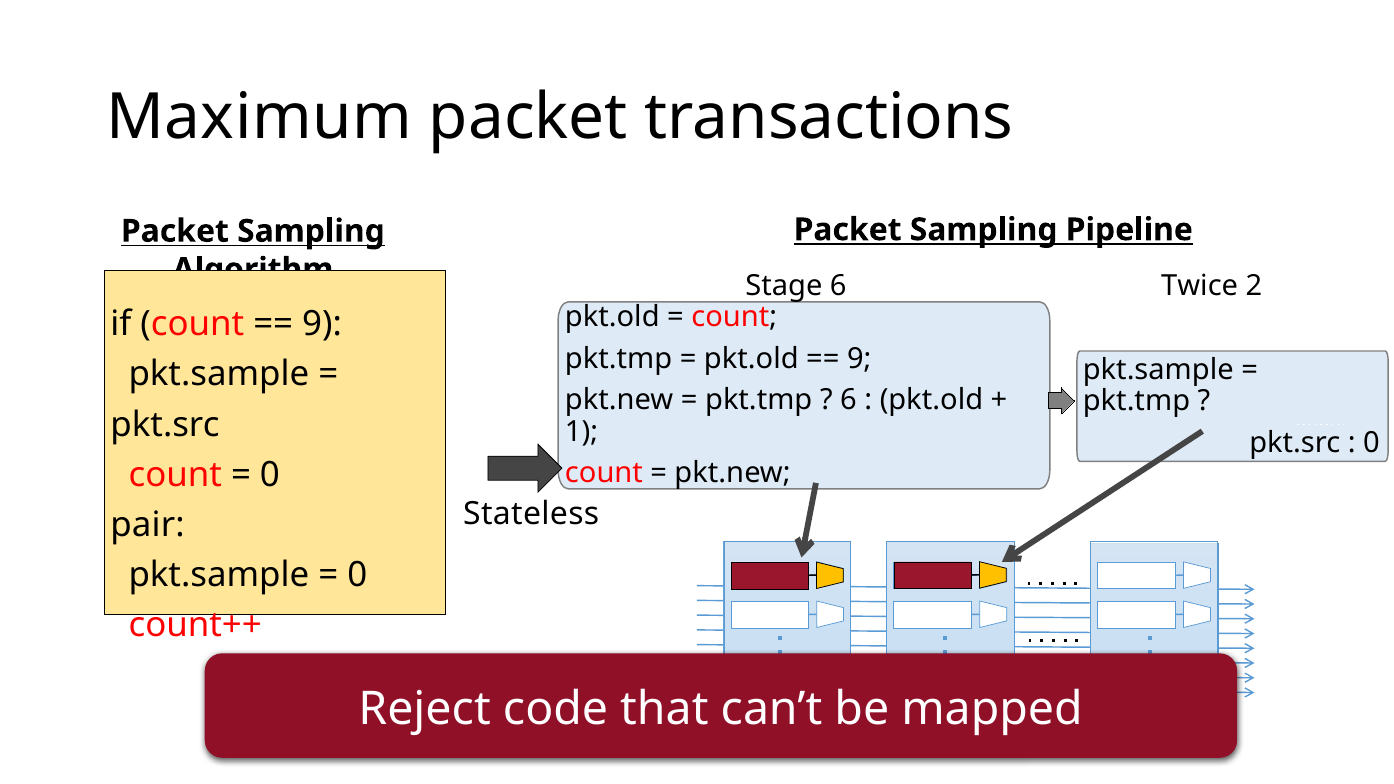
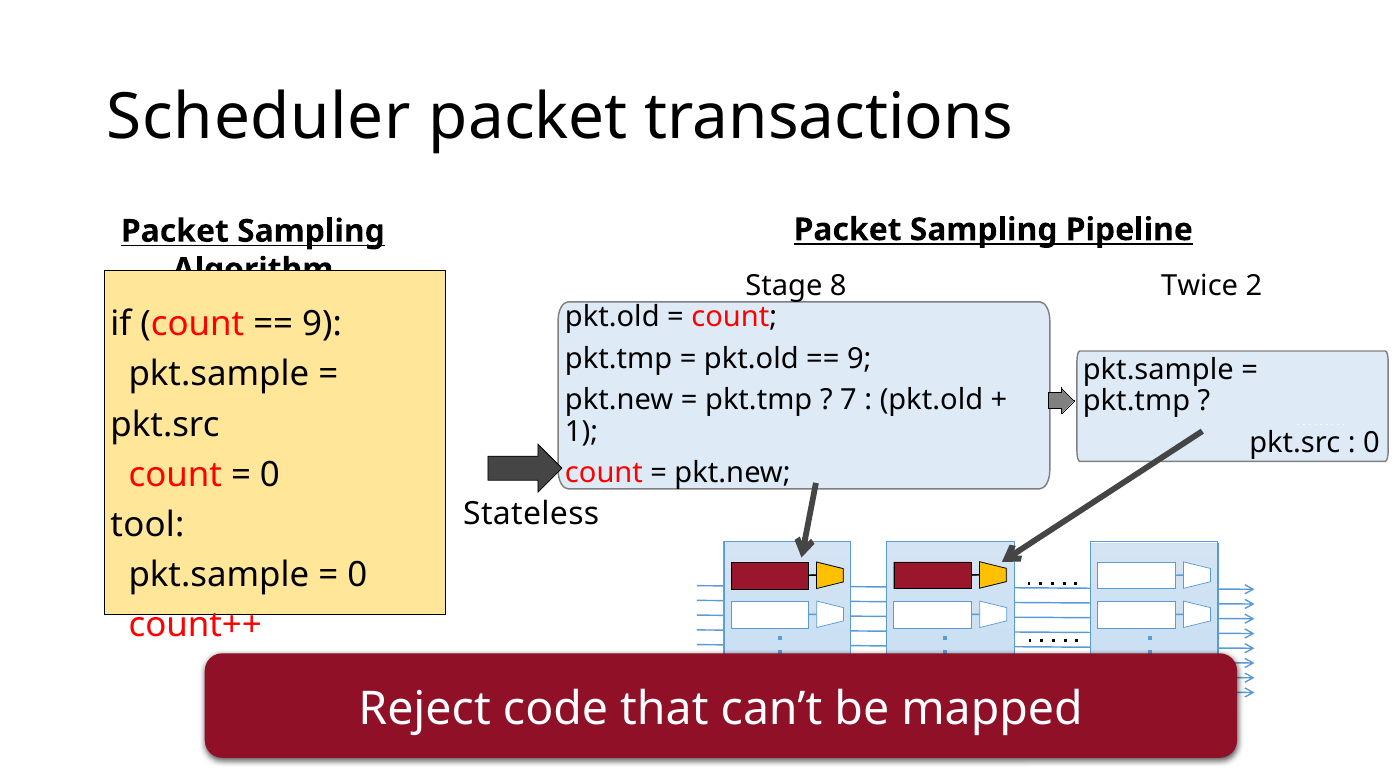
Maximum: Maximum -> Scheduler
Stage 6: 6 -> 8
6 at (848, 400): 6 -> 7
pair: pair -> tool
